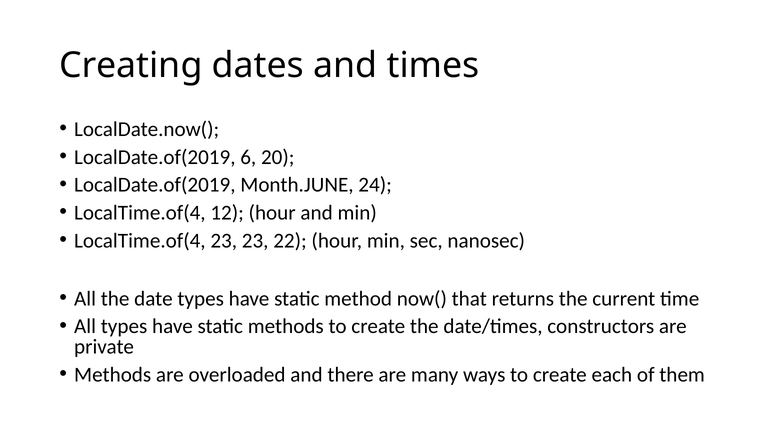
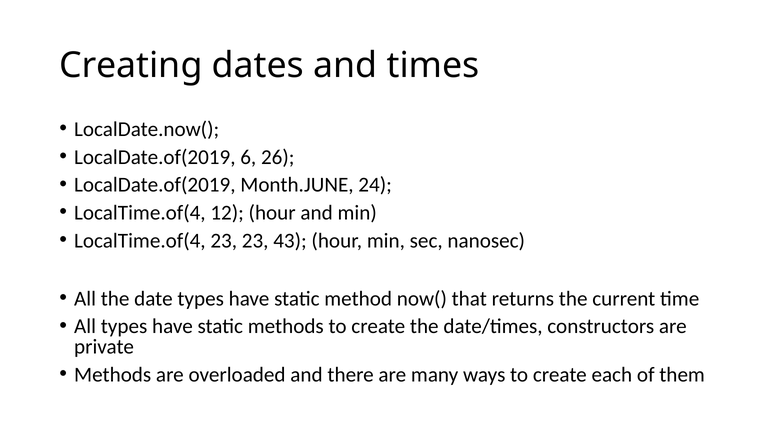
20: 20 -> 26
22: 22 -> 43
